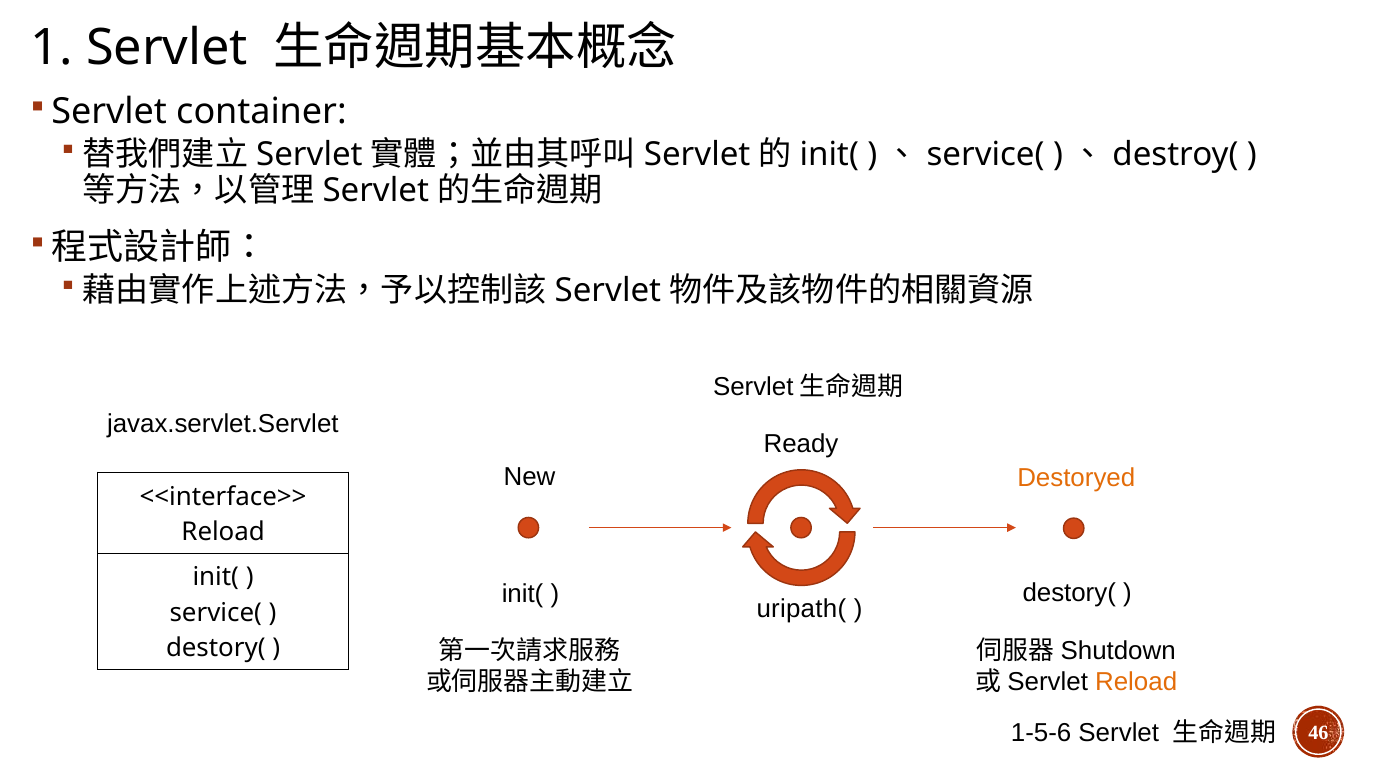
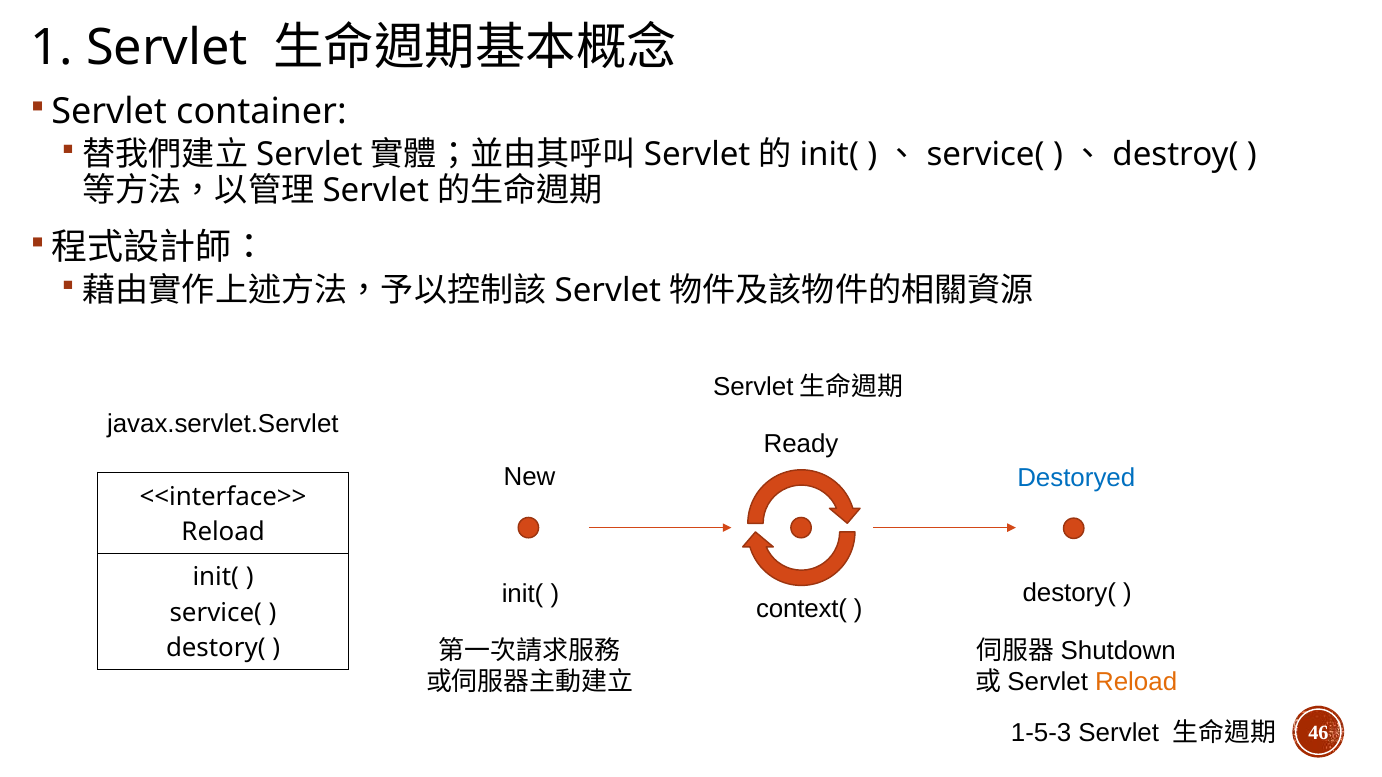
Destoryed colour: orange -> blue
uripath(: uripath( -> context(
1-5-6: 1-5-6 -> 1-5-3
